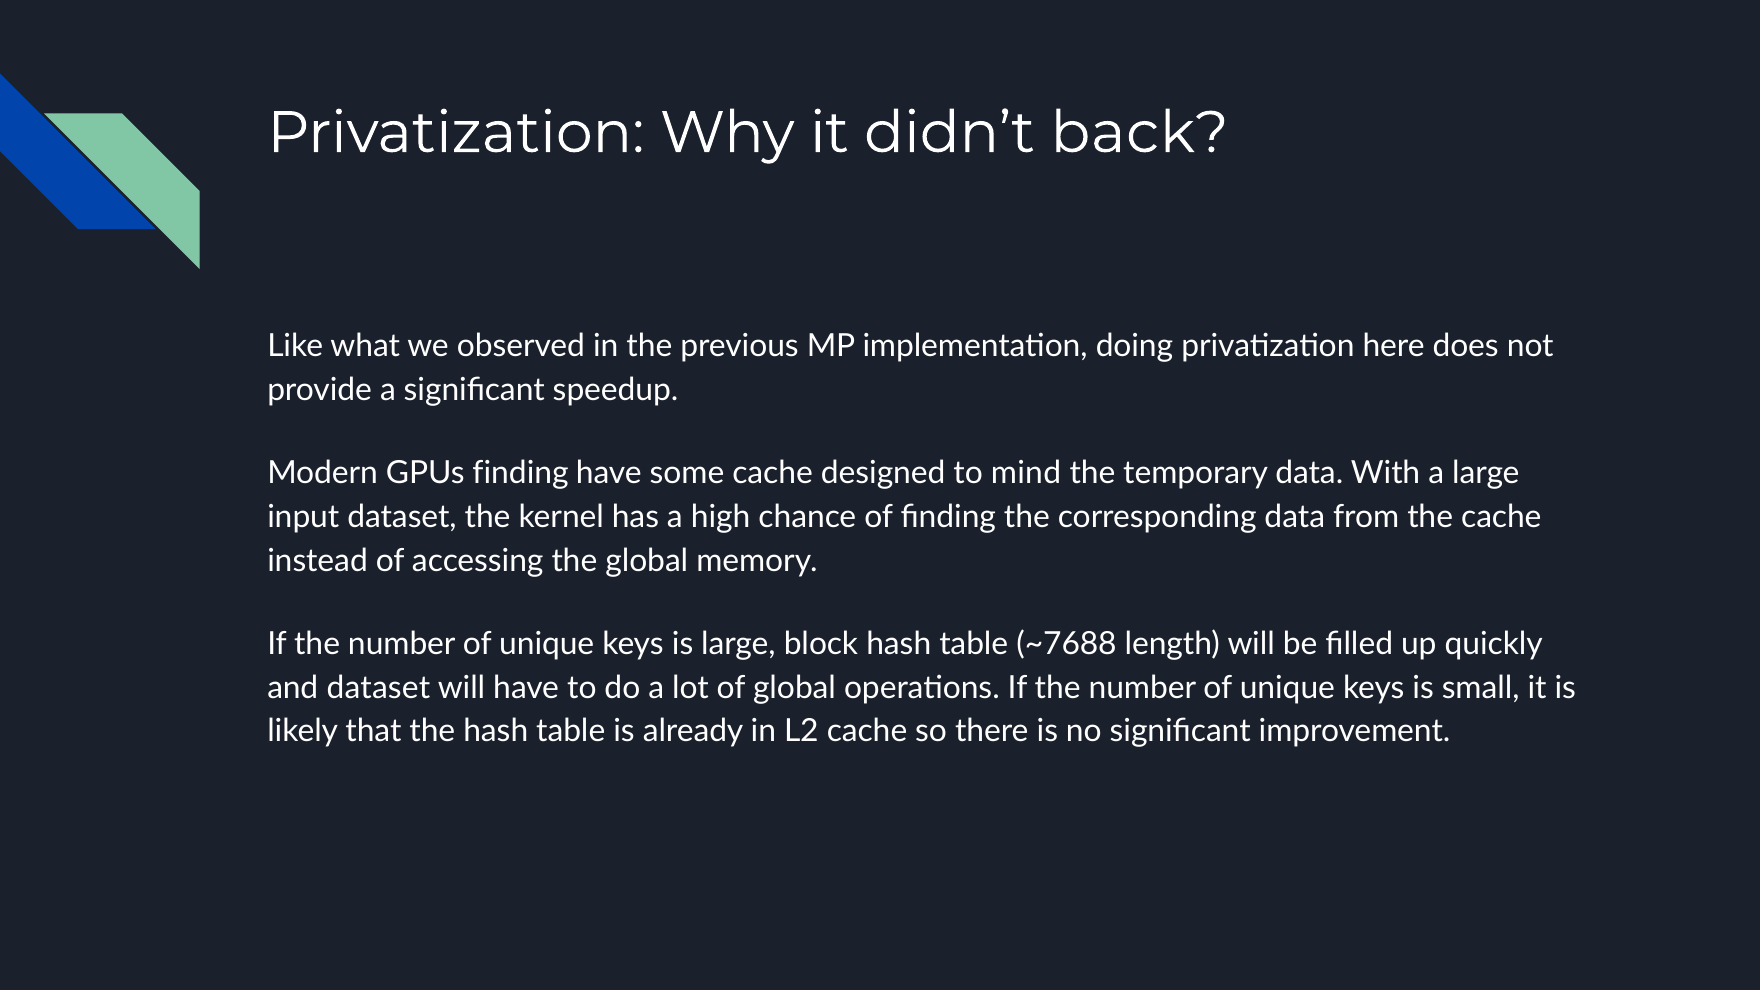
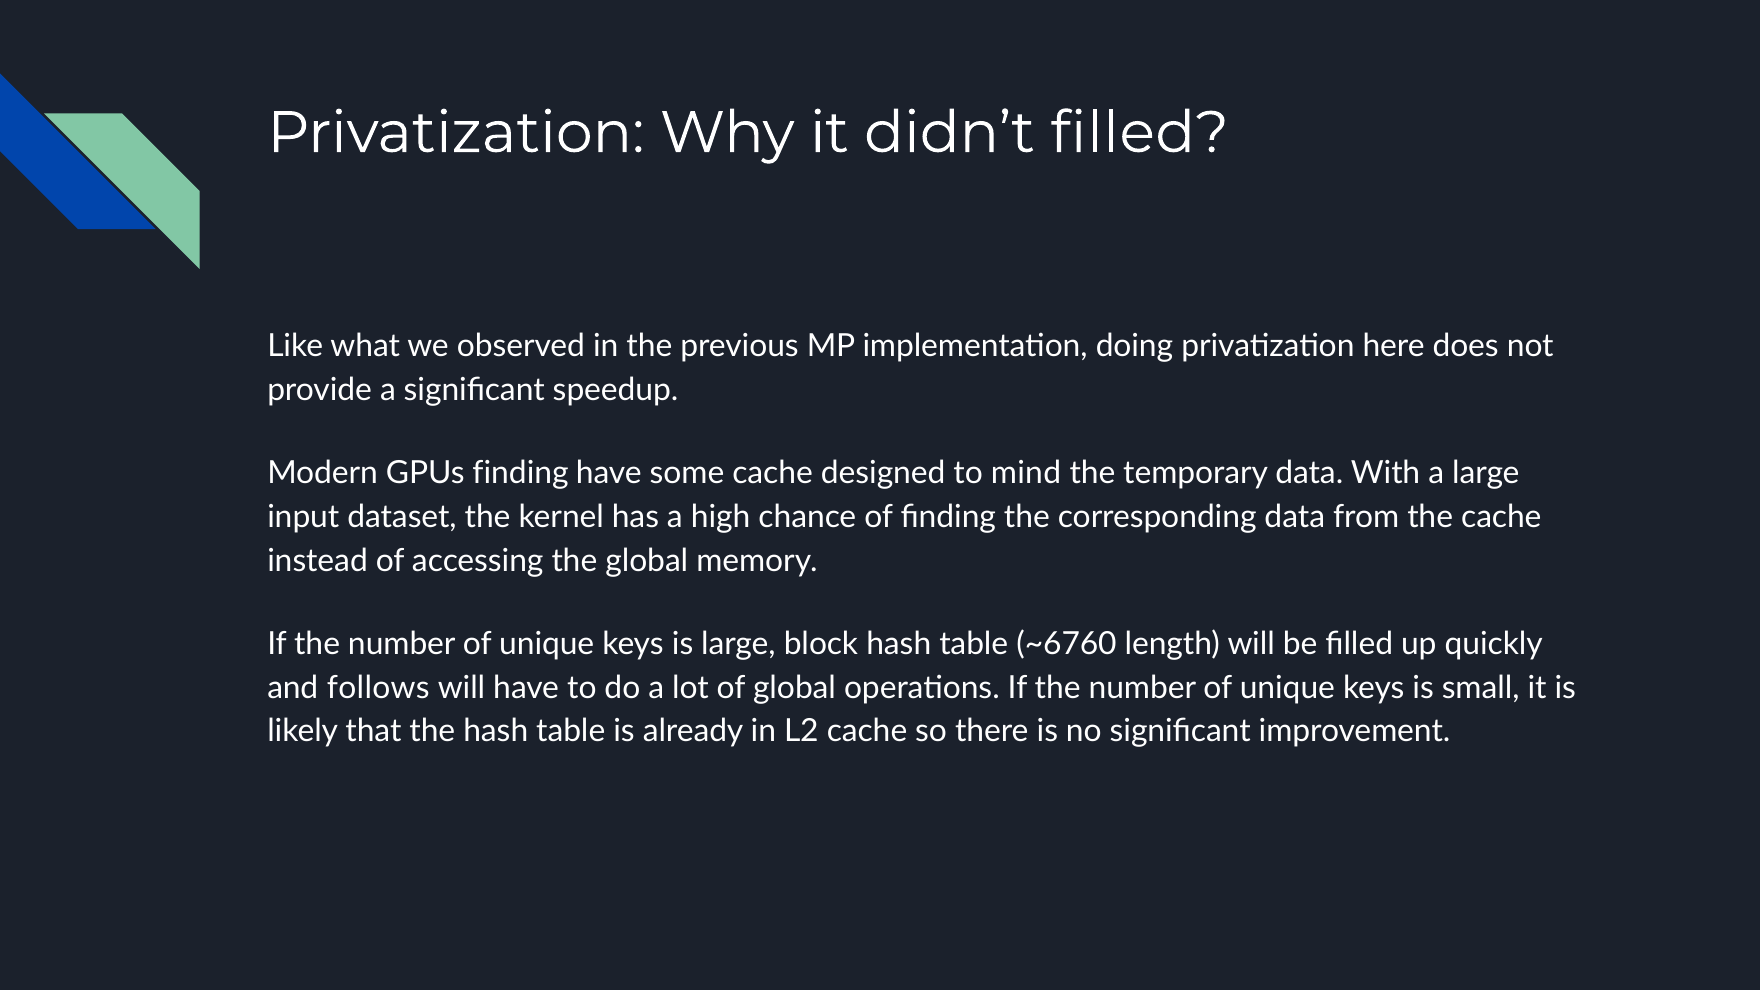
didn’t back: back -> filled
~7688: ~7688 -> ~6760
and dataset: dataset -> follows
